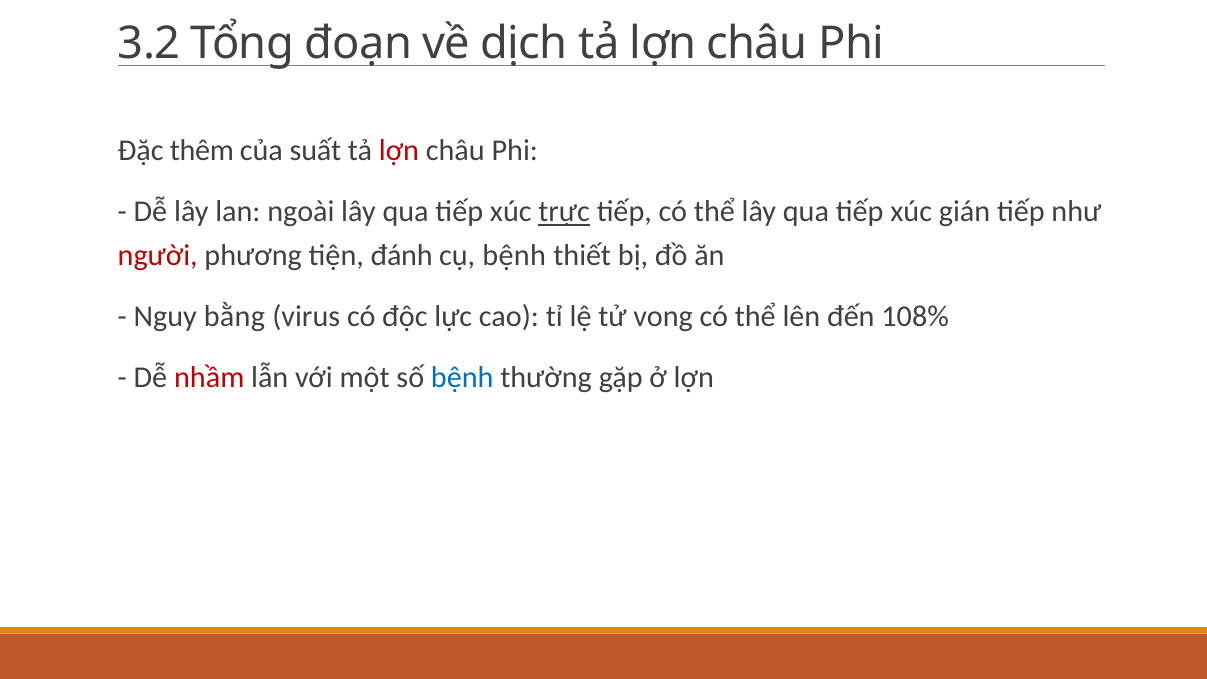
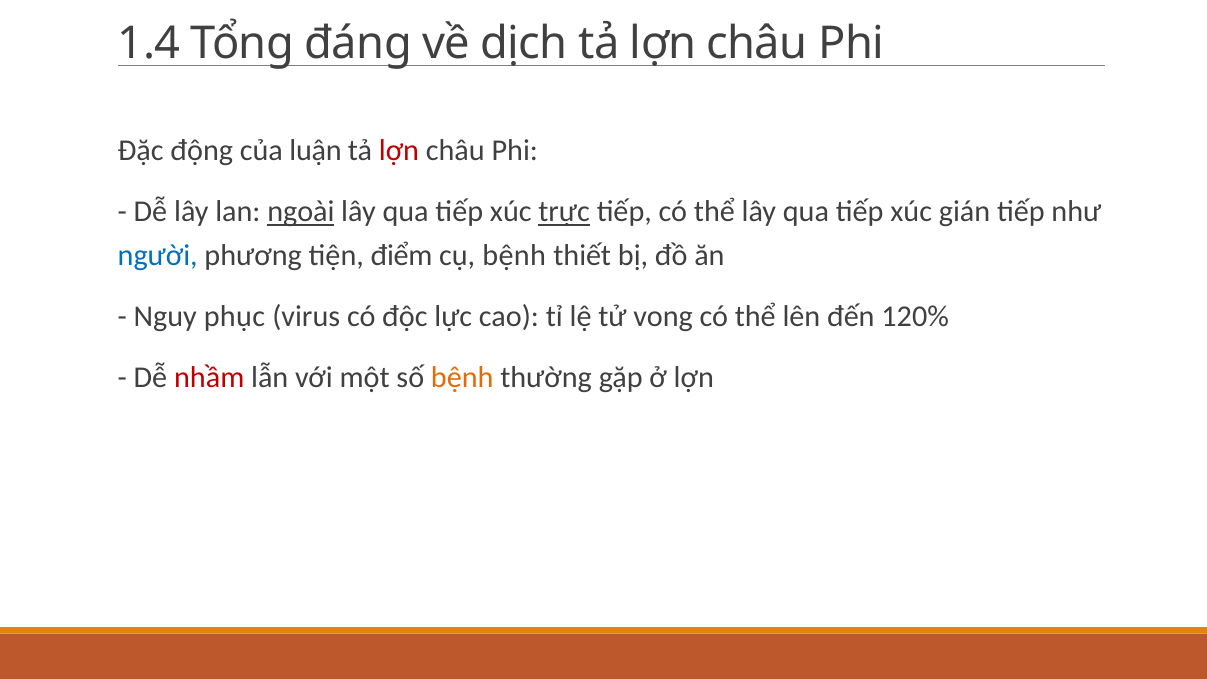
3.2: 3.2 -> 1.4
đoạn: đoạn -> đáng
thêm: thêm -> động
suất: suất -> luận
ngoài underline: none -> present
người colour: red -> blue
đánh: đánh -> điểm
bằng: bằng -> phục
108%: 108% -> 120%
bệnh at (462, 377) colour: blue -> orange
